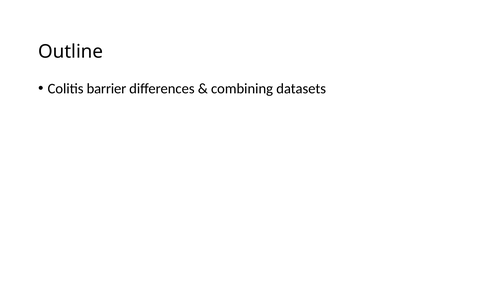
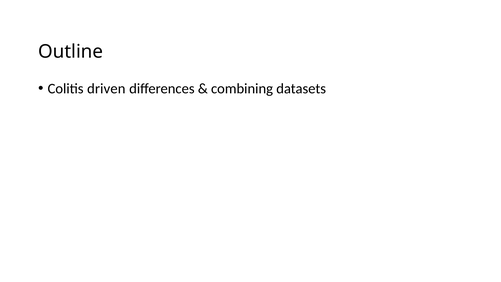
barrier: barrier -> driven
